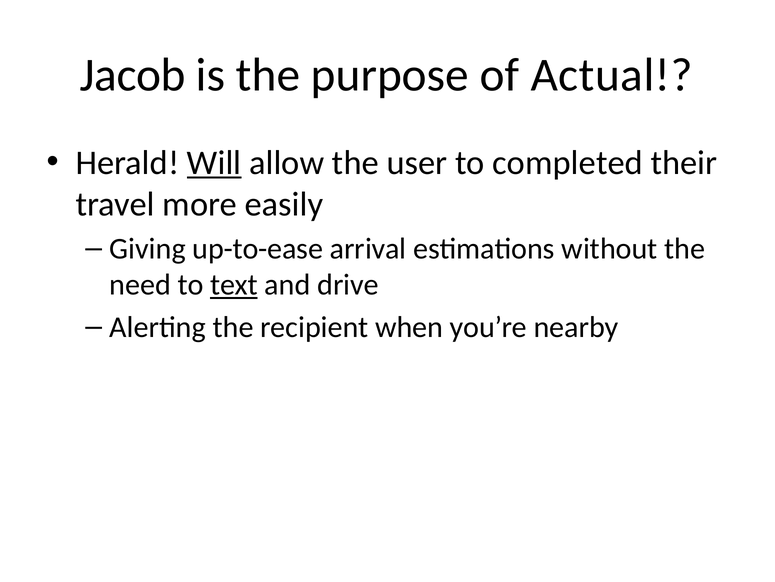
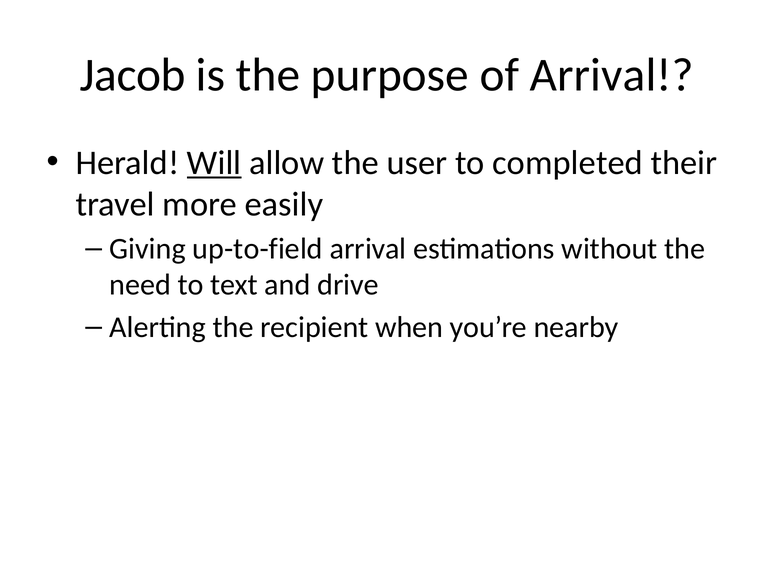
of Actual: Actual -> Arrival
up-to-ease: up-to-ease -> up-to-field
text underline: present -> none
